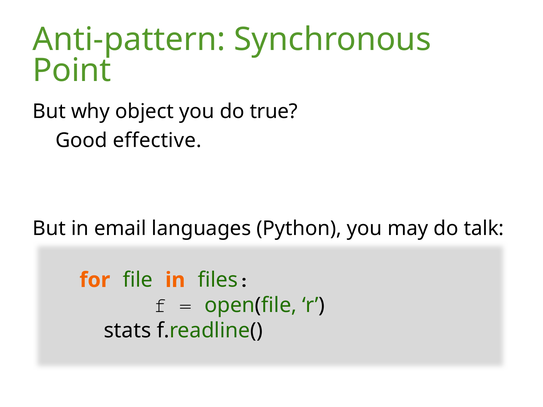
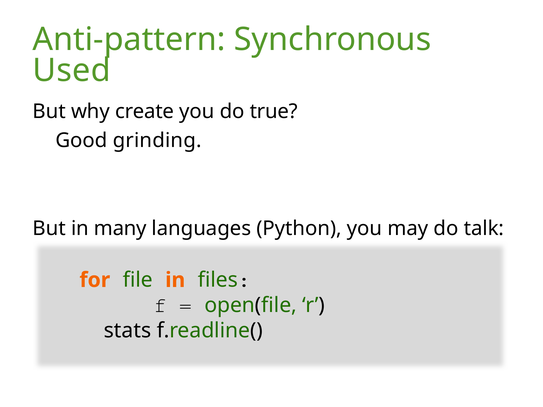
Point: Point -> Used
object: object -> create
effective: effective -> grinding
email: email -> many
